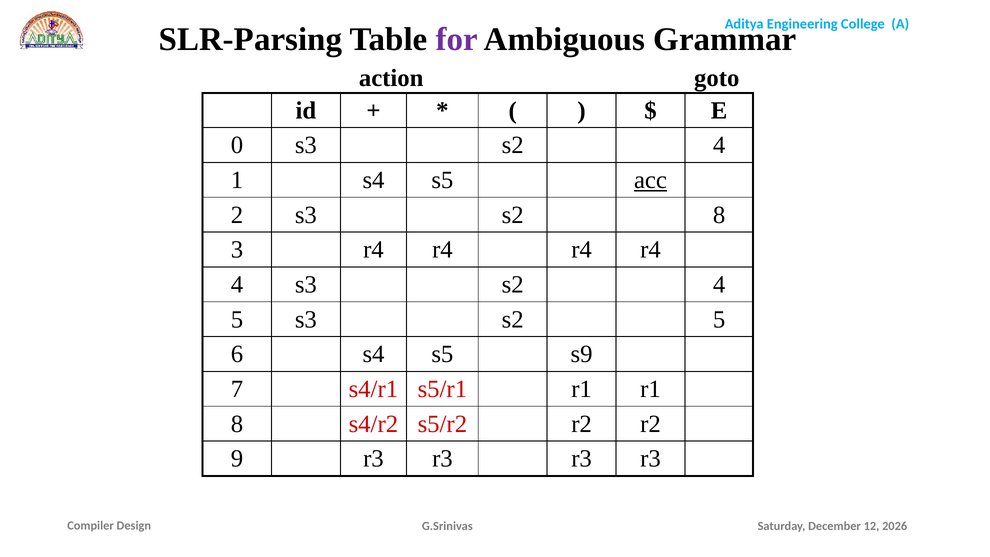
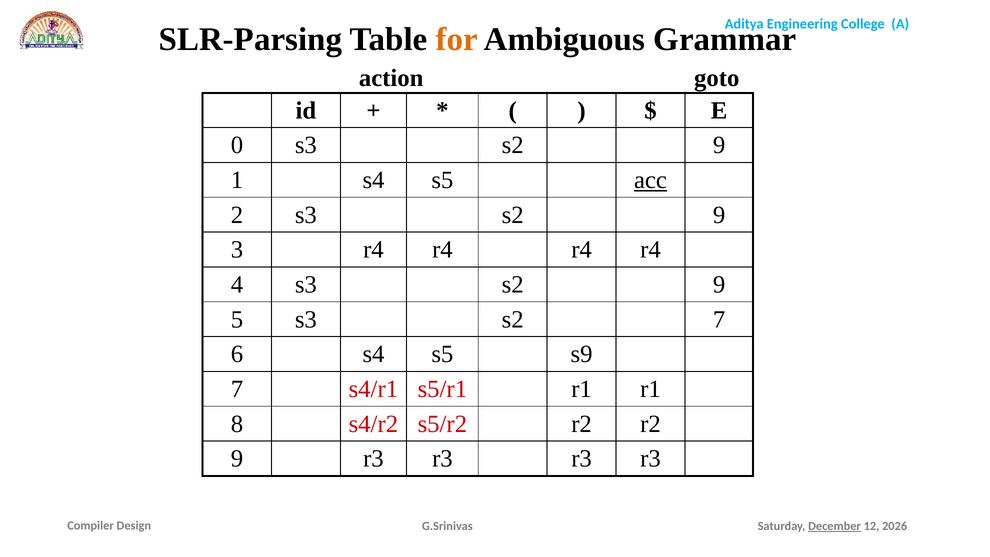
for colour: purple -> orange
0 s3 s2 4: 4 -> 9
2 s3 s2 8: 8 -> 9
4 s3 s2 4: 4 -> 9
s2 5: 5 -> 7
December underline: none -> present
